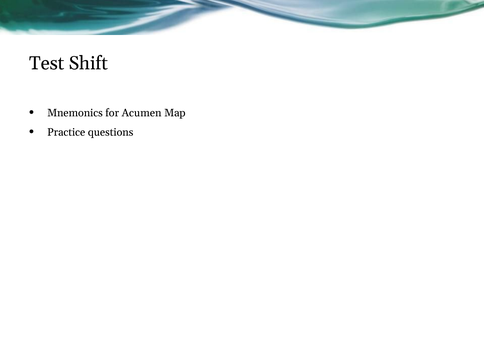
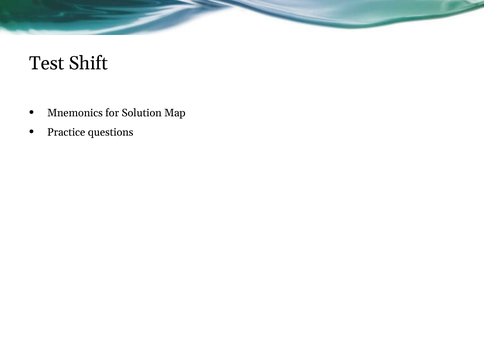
Acumen: Acumen -> Solution
